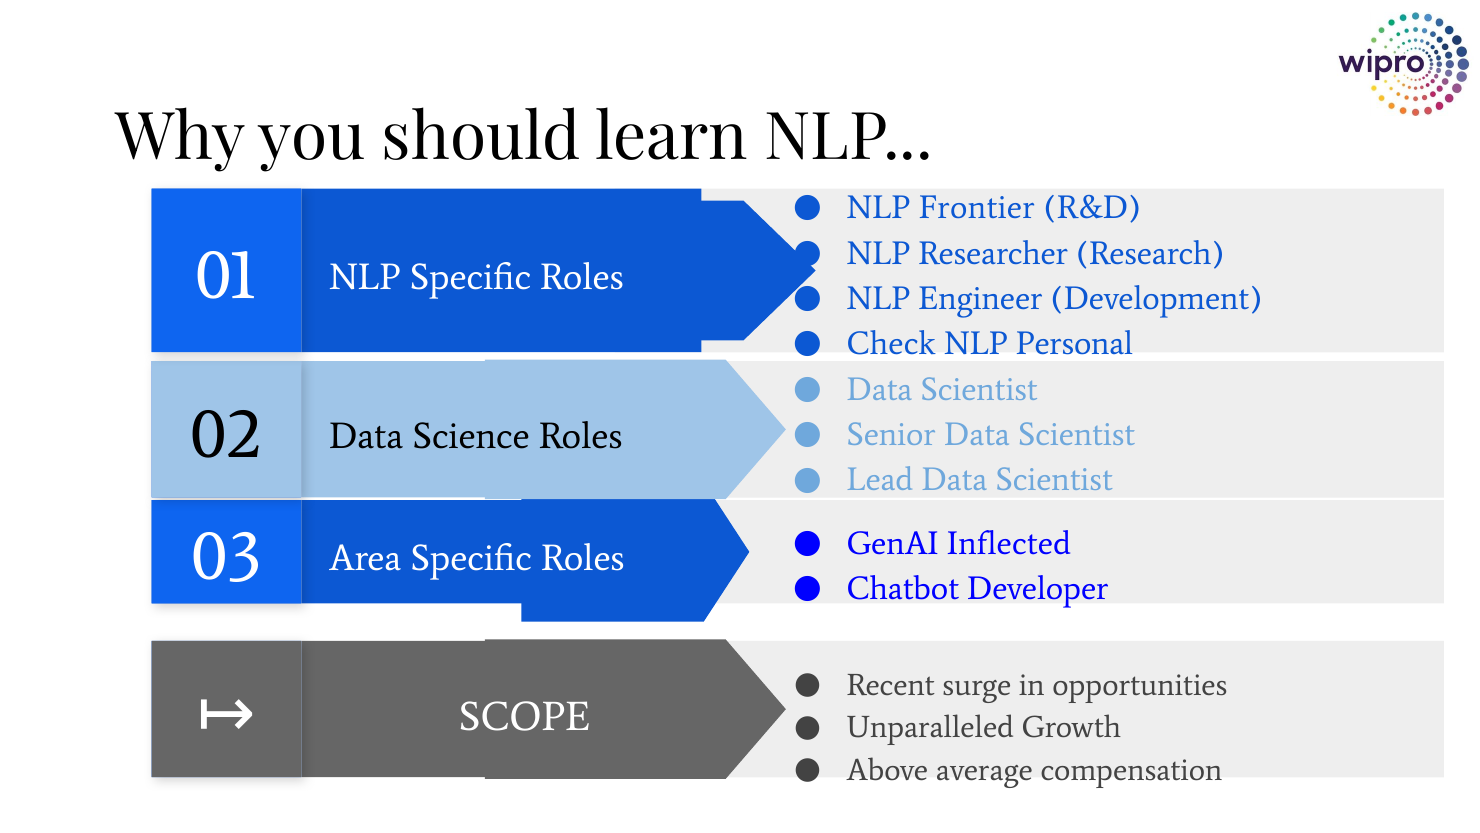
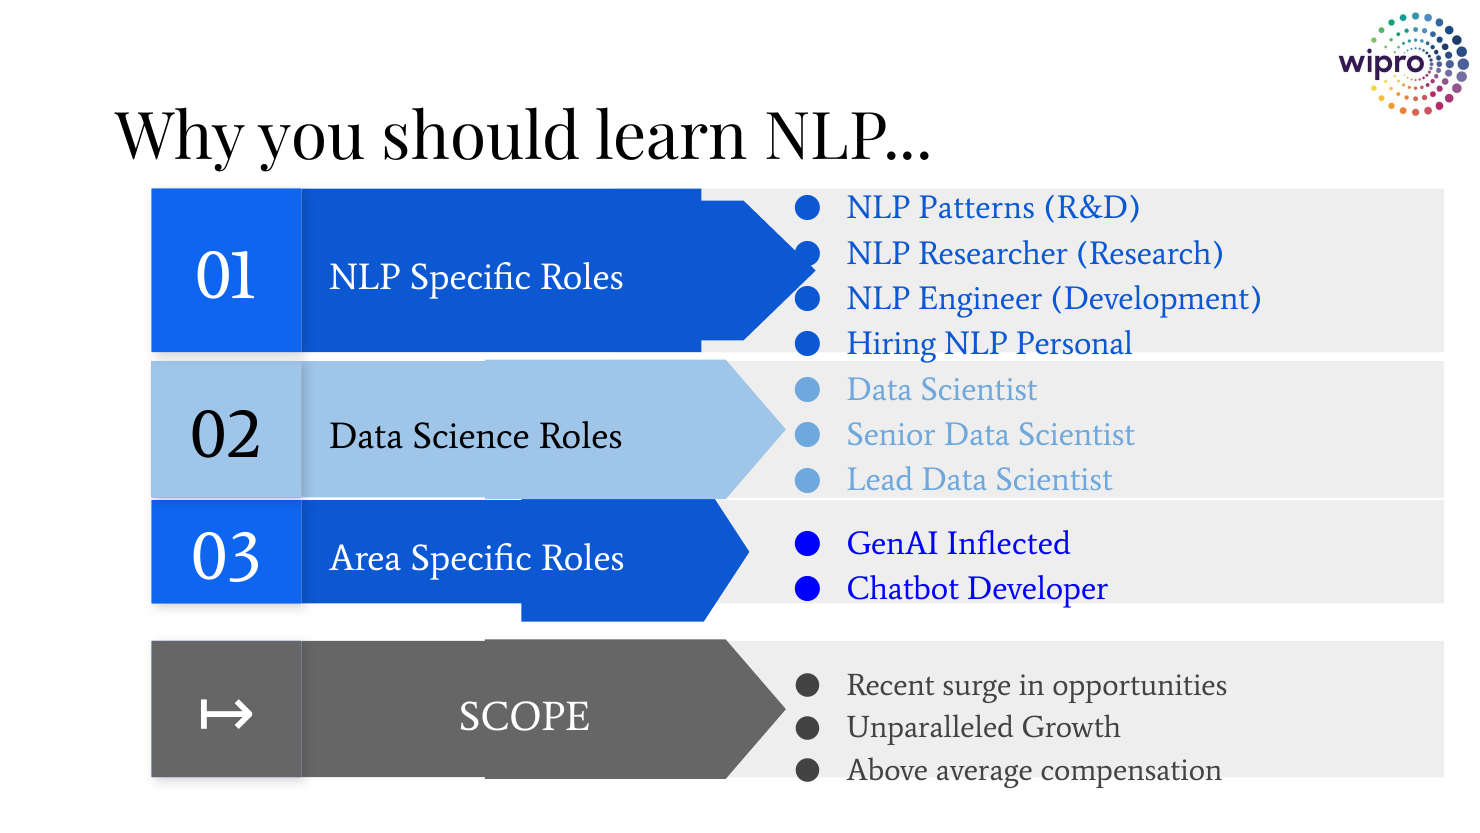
Frontier: Frontier -> Patterns
Check: Check -> Hiring
